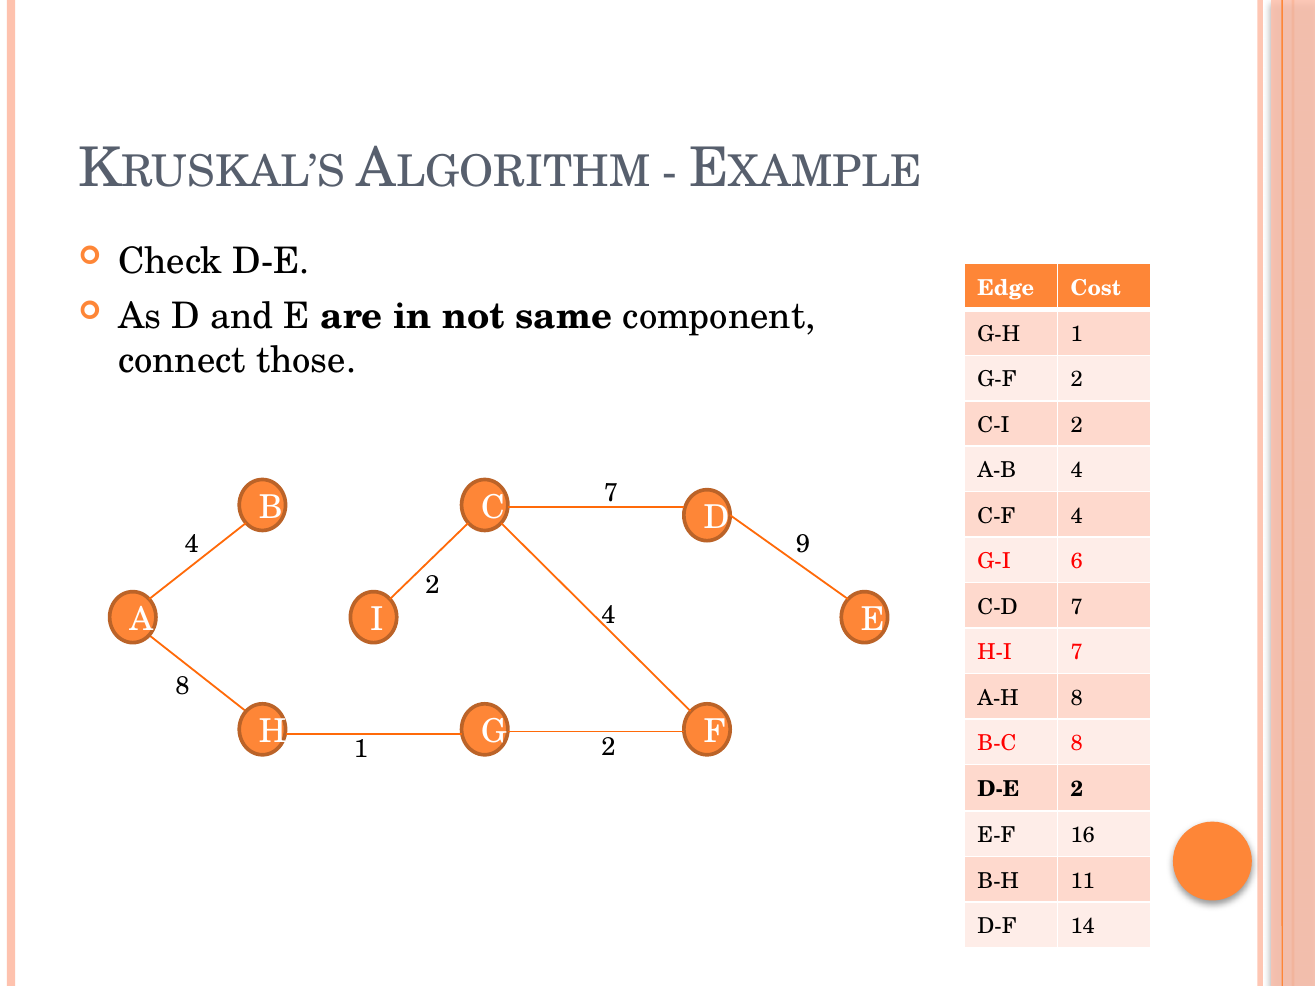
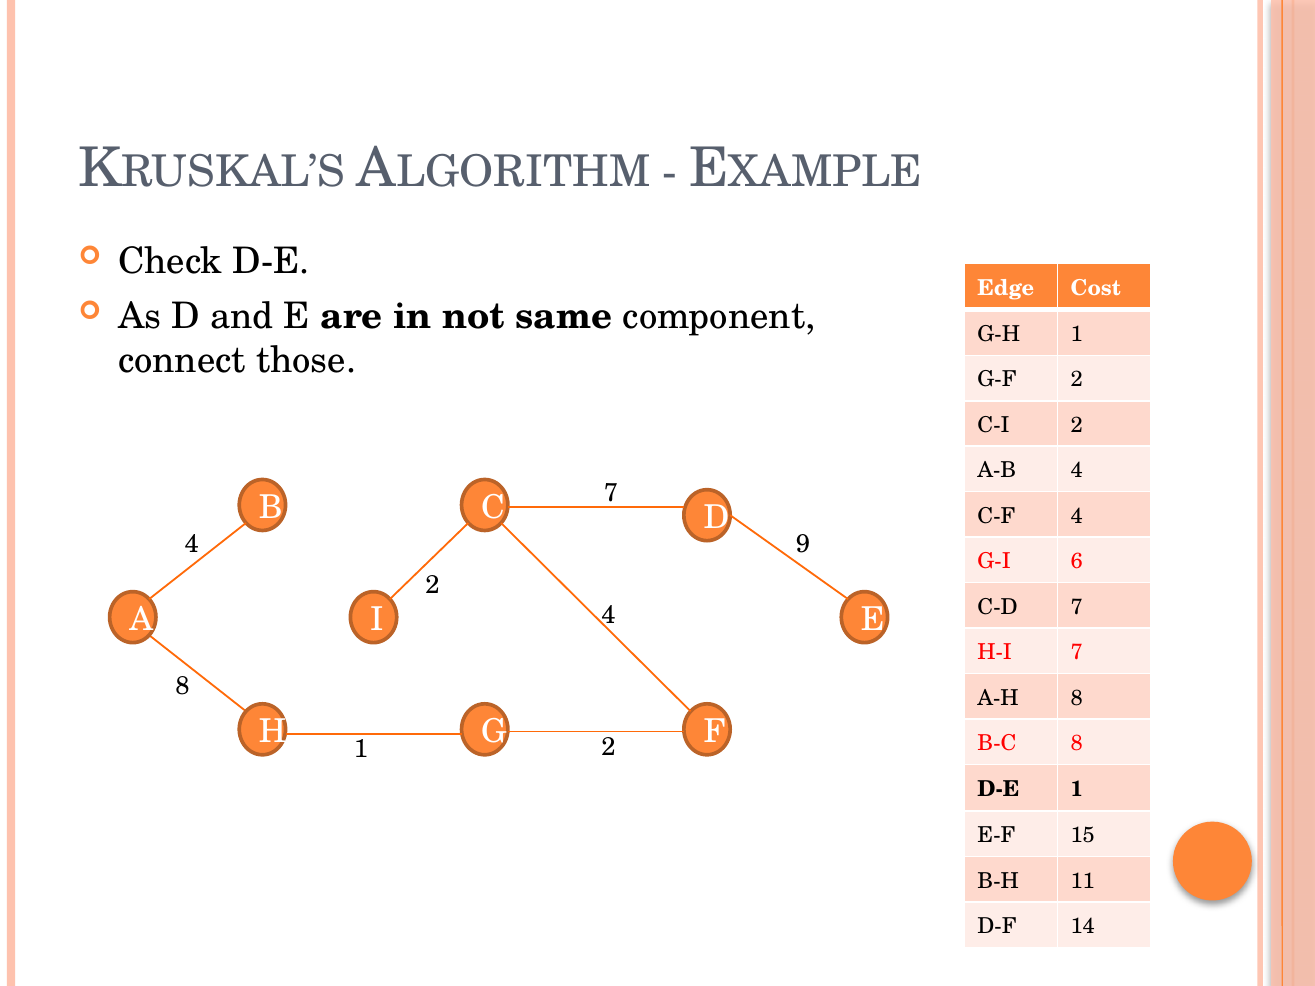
D-E 2: 2 -> 1
16: 16 -> 15
